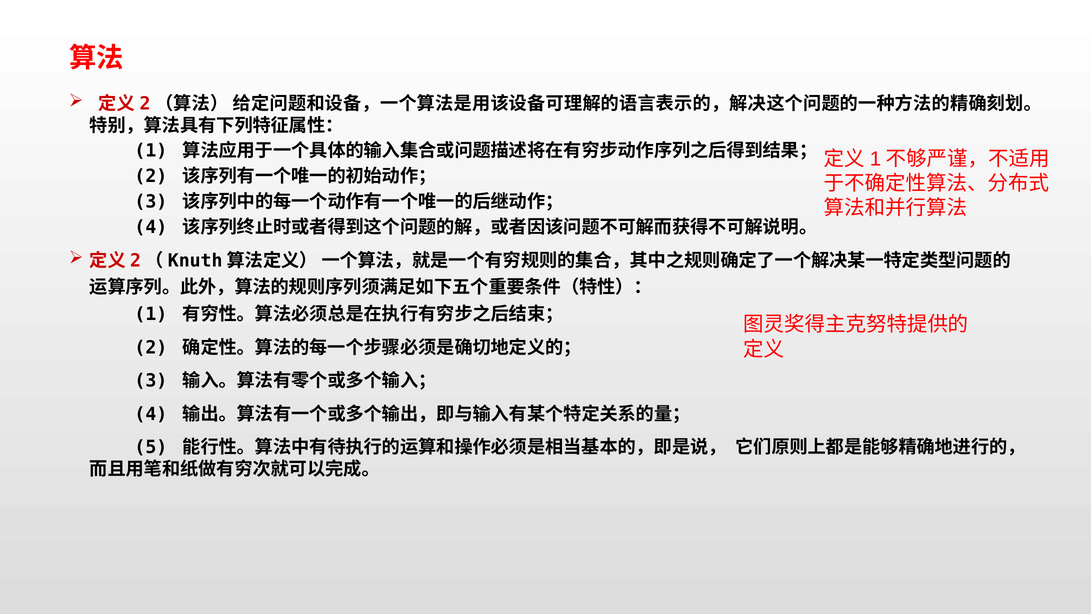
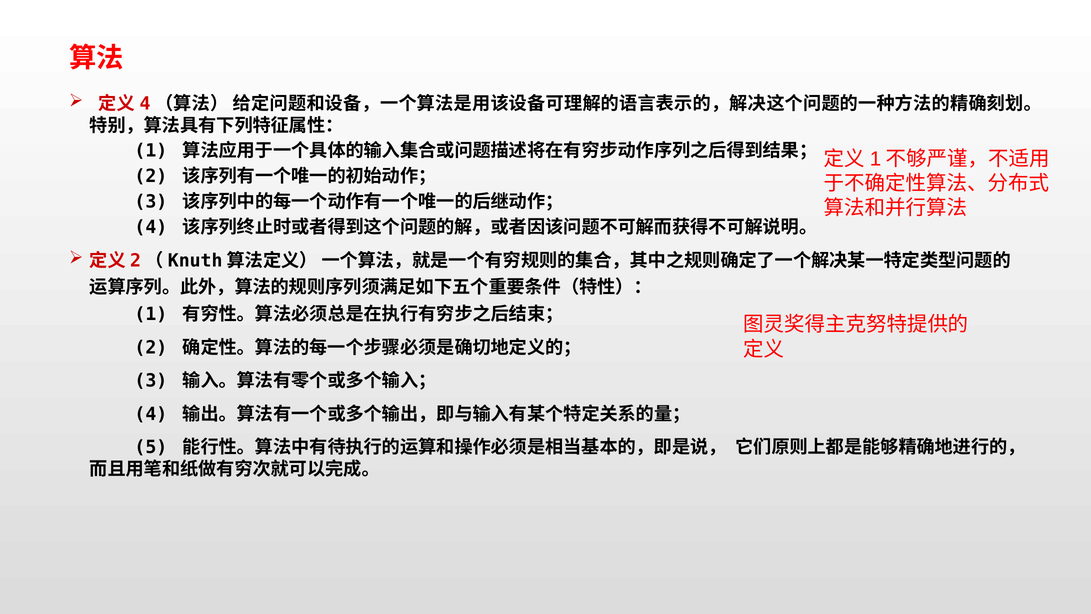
2 at (145, 104): 2 -> 4
